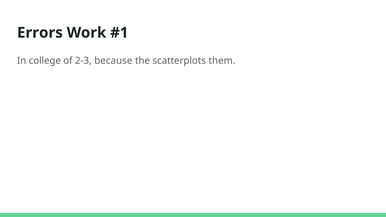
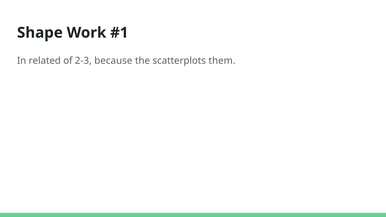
Errors: Errors -> Shape
college: college -> related
